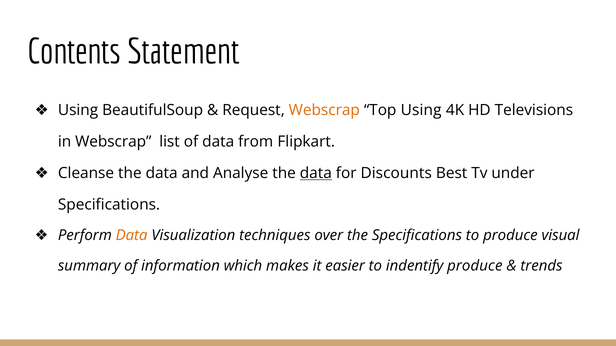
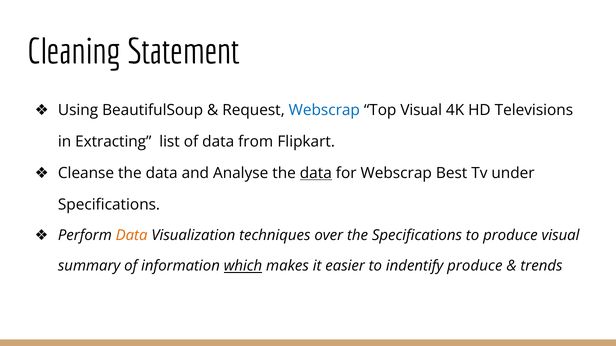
Contents: Contents -> Cleaning
Webscrap at (324, 111) colour: orange -> blue
Top Using: Using -> Visual
in Webscrap: Webscrap -> Extracting
for Discounts: Discounts -> Webscrap
which underline: none -> present
